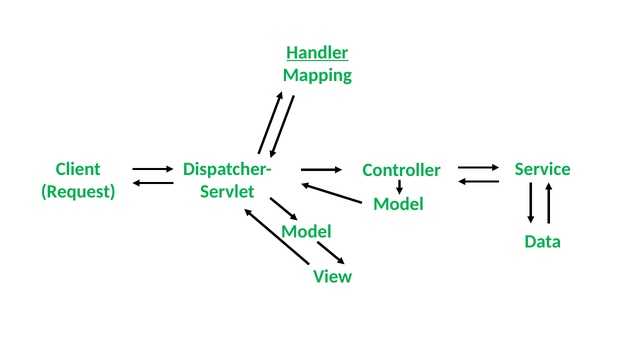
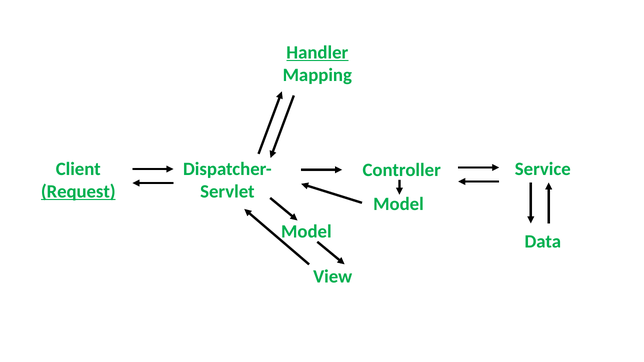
Request underline: none -> present
